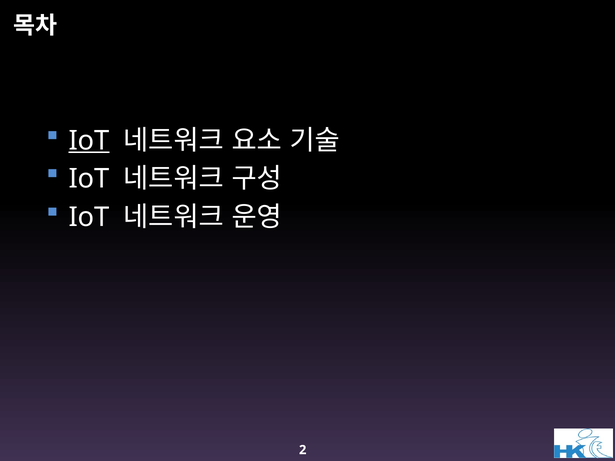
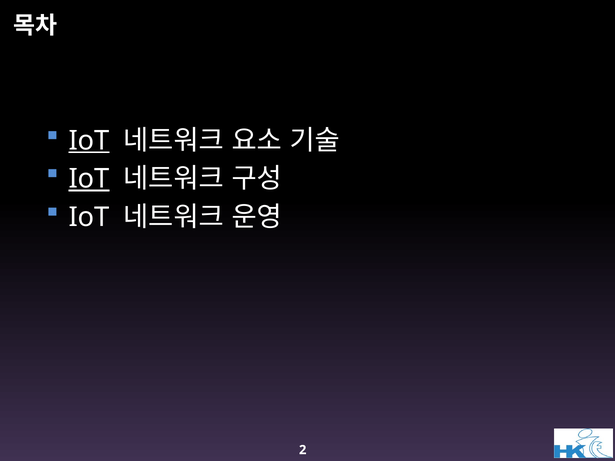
IoT at (89, 179) underline: none -> present
